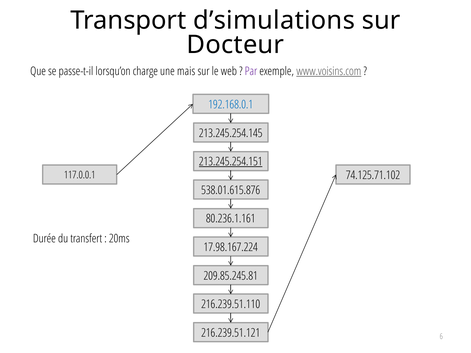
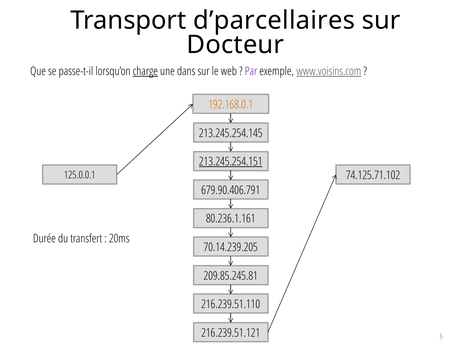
d’simulations: d’simulations -> d’parcellaires
charge underline: none -> present
mais: mais -> dans
192.168.0.1 colour: blue -> orange
117.0.0.1: 117.0.0.1 -> 125.0.0.1
538.01.615.876: 538.01.615.876 -> 679.90.406.791
17.98.167.224: 17.98.167.224 -> 70.14.239.205
